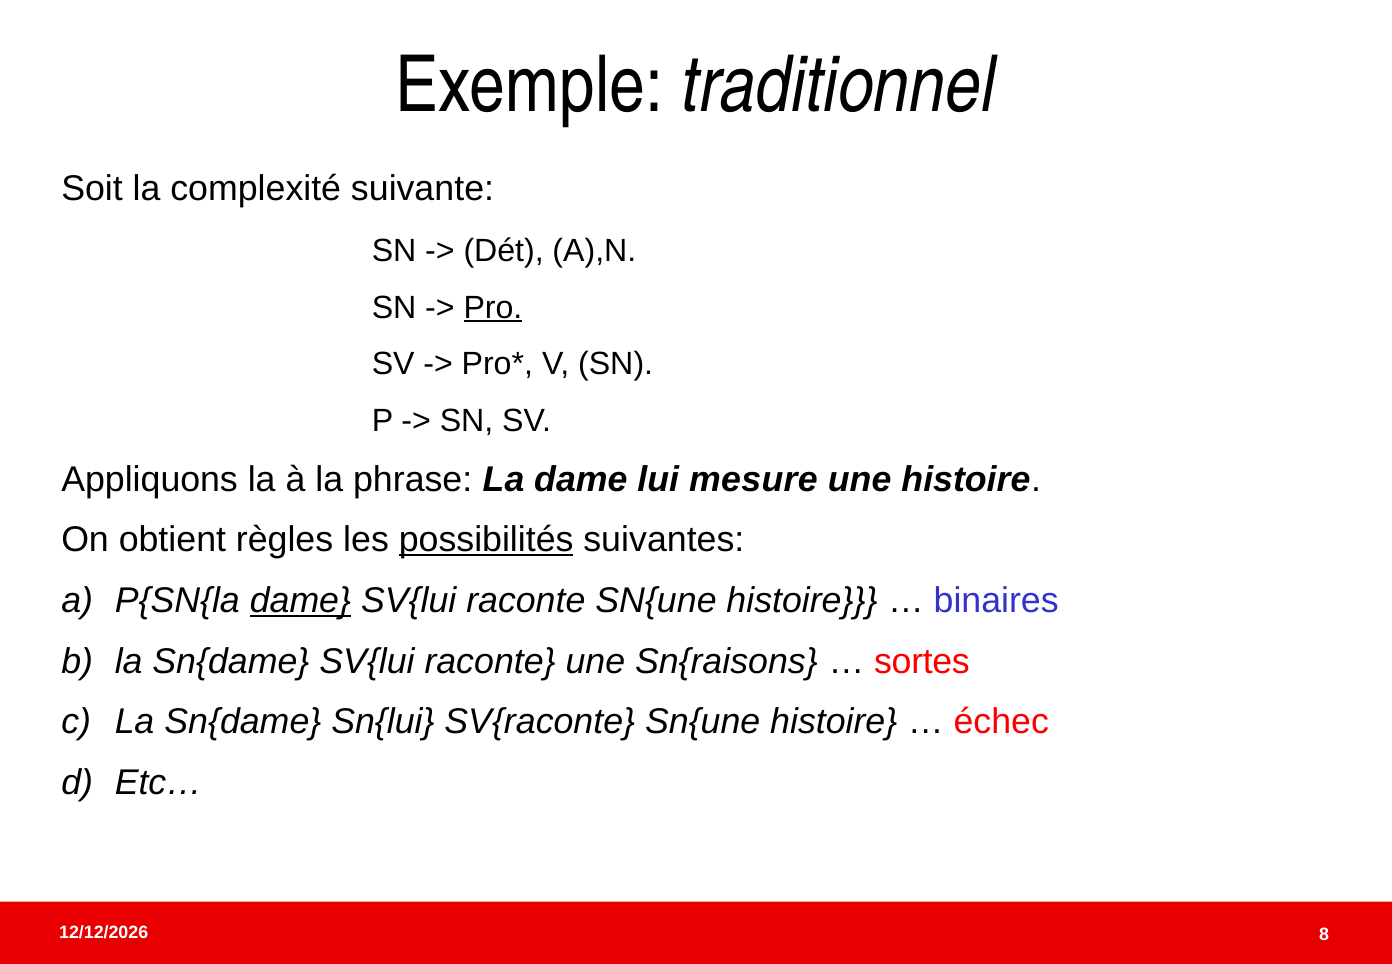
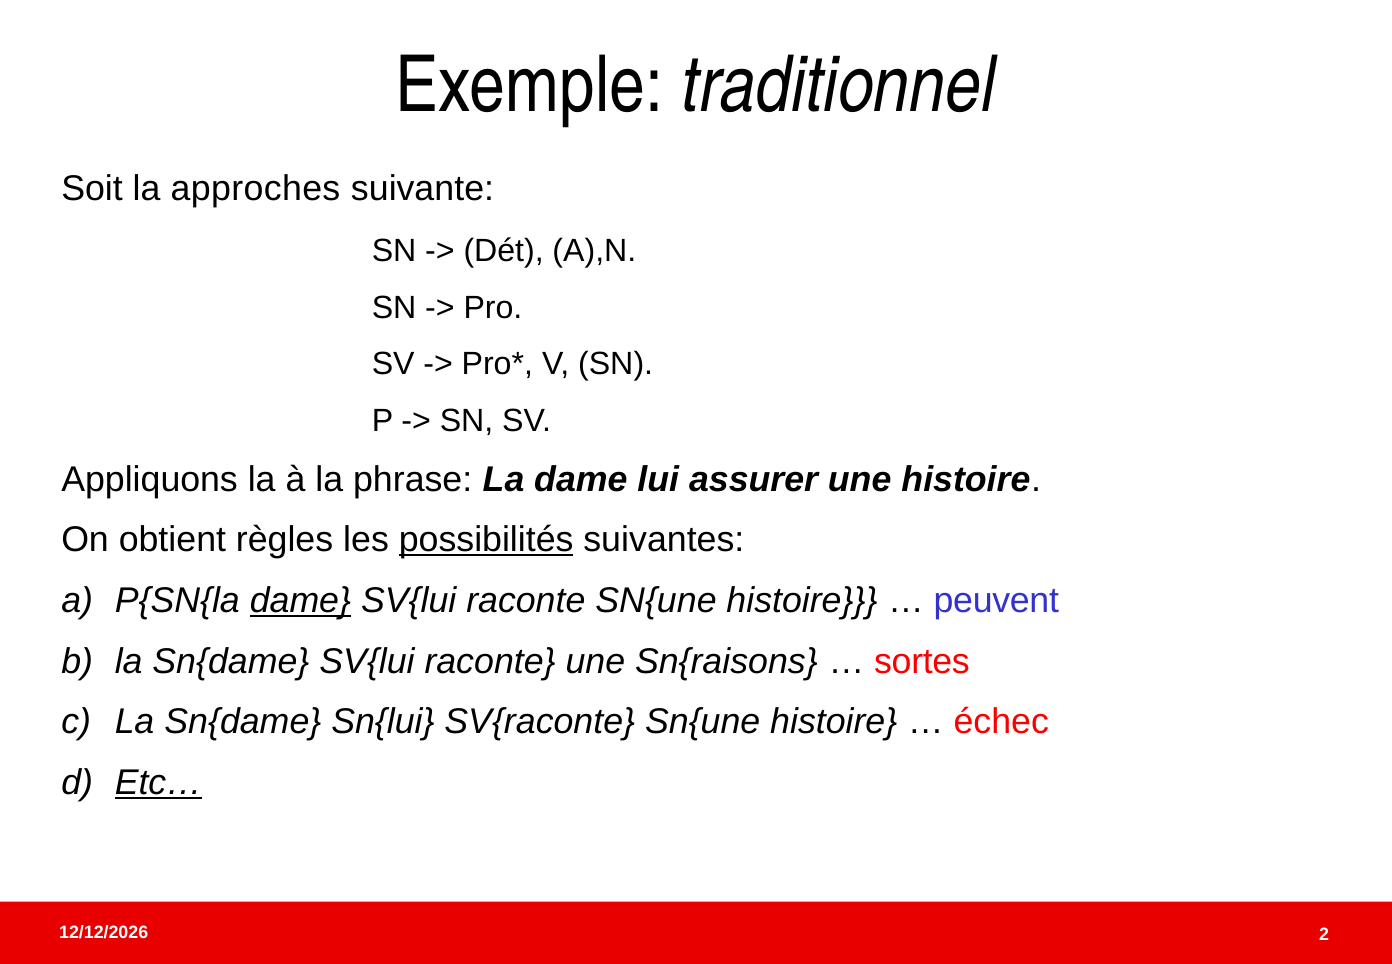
complexité: complexité -> approches
Pro underline: present -> none
mesure: mesure -> assurer
binaires: binaires -> peuvent
Etc… underline: none -> present
8: 8 -> 2
